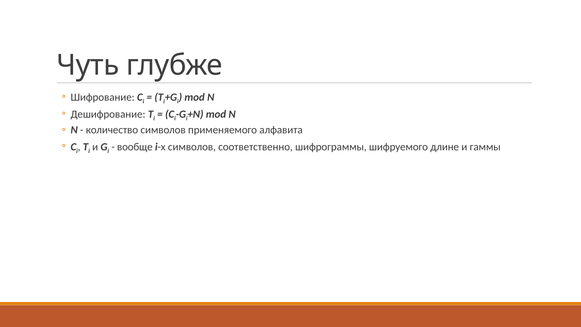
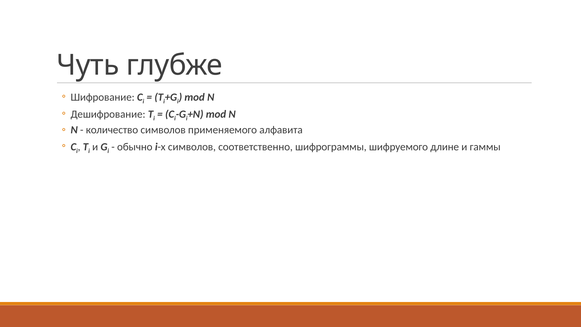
вообще: вообще -> обычно
